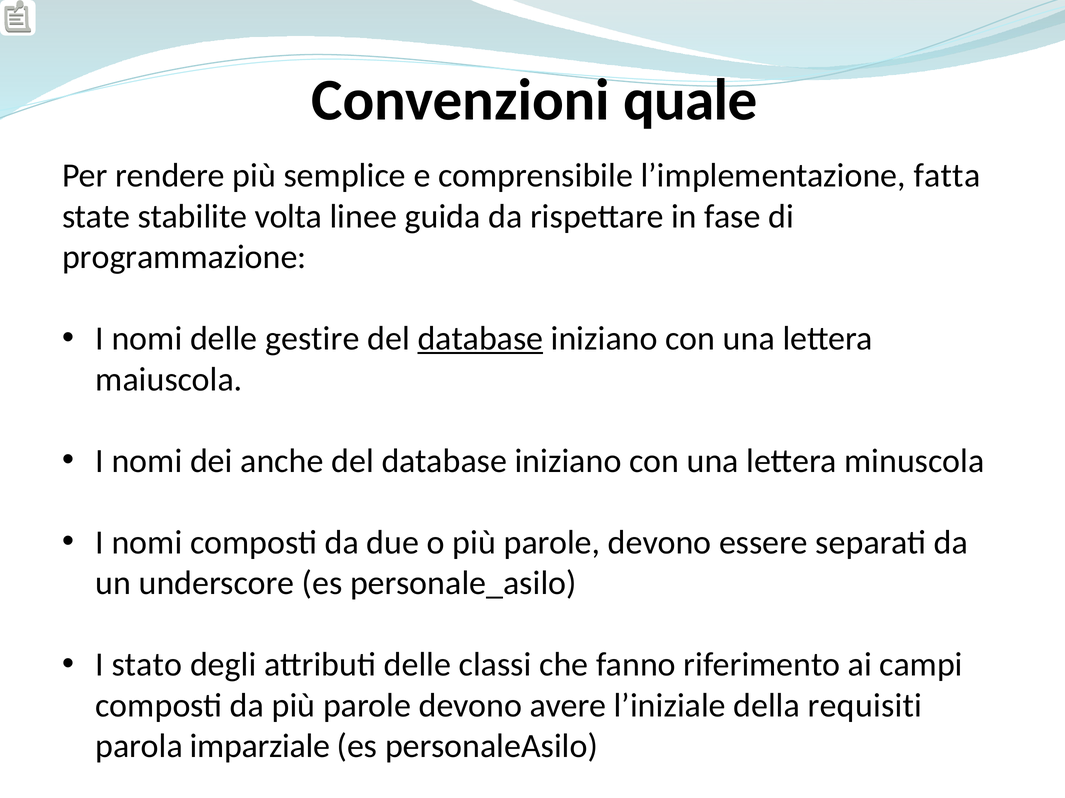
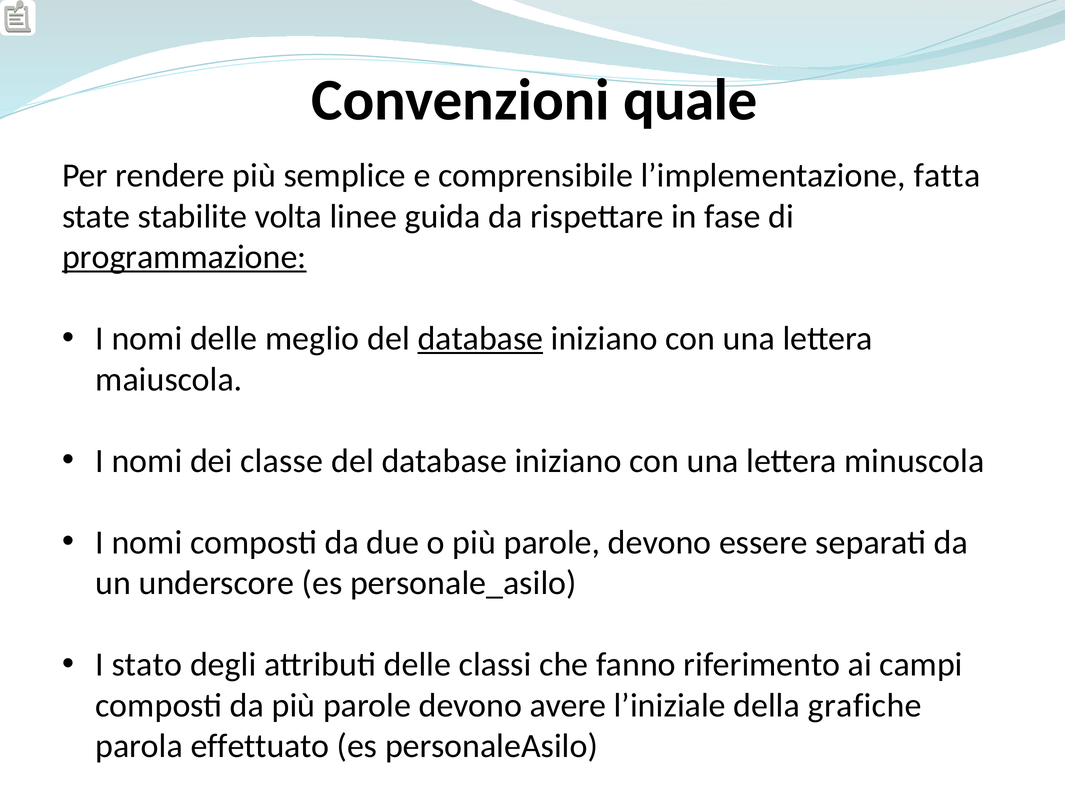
programmazione underline: none -> present
gestire: gestire -> meglio
anche: anche -> classe
requisiti: requisiti -> grafiche
imparziale: imparziale -> effettuato
